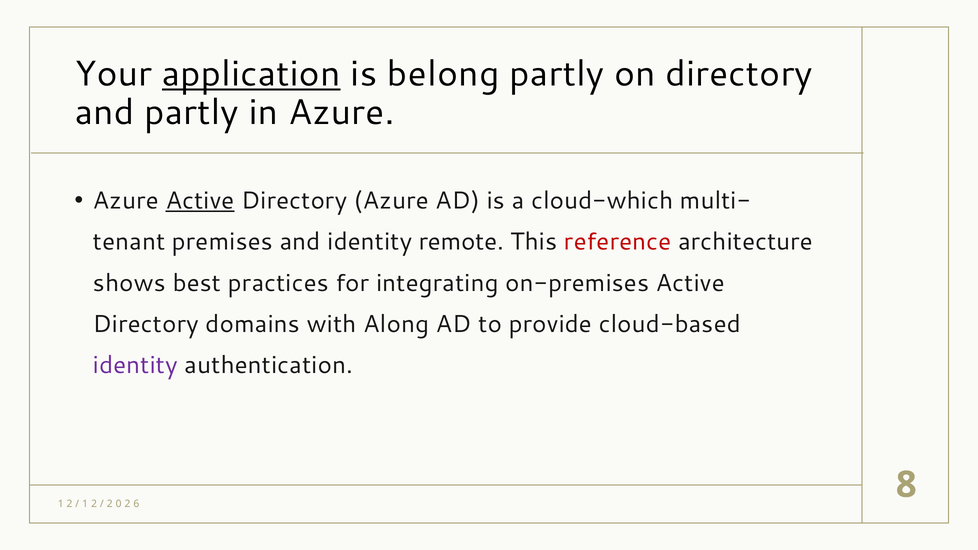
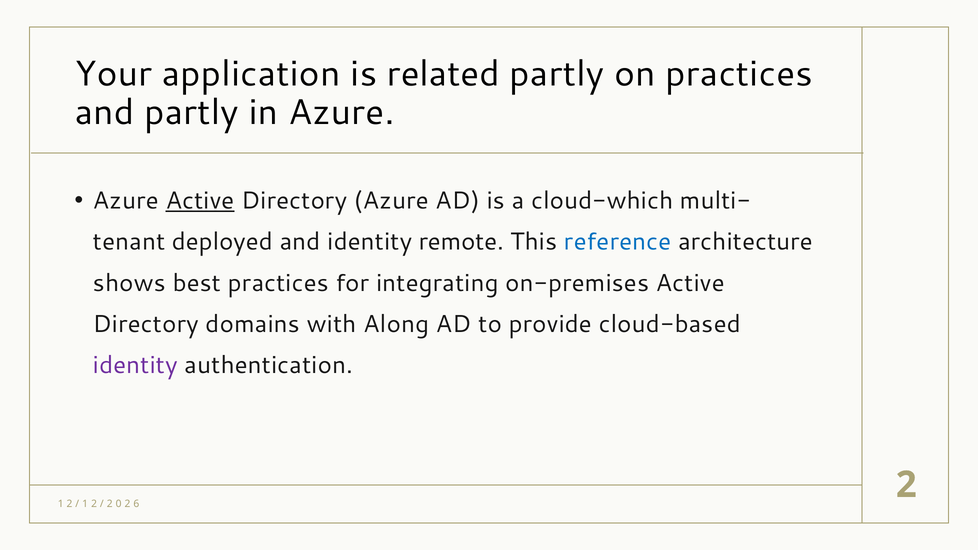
application underline: present -> none
belong: belong -> related
on directory: directory -> practices
premises: premises -> deployed
reference colour: red -> blue
6 8: 8 -> 2
